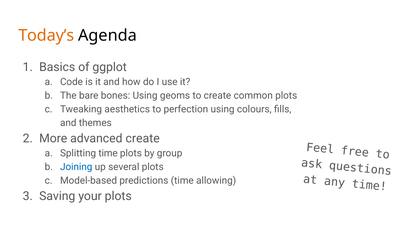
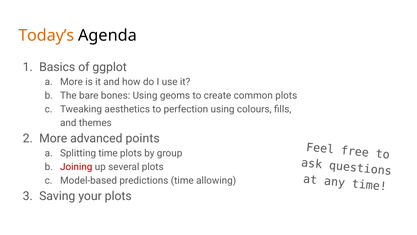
Code at (71, 82): Code -> More
advanced create: create -> points
Joining colour: blue -> red
